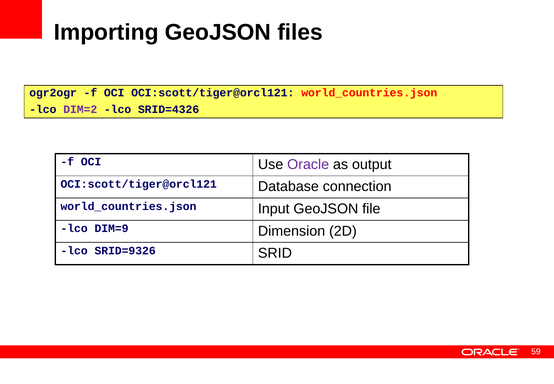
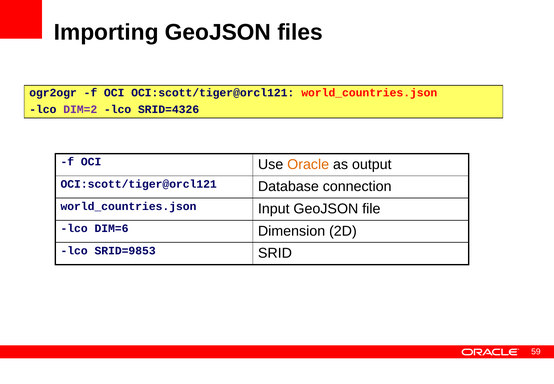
Oracle colour: purple -> orange
DIM=9: DIM=9 -> DIM=6
SRID=9326: SRID=9326 -> SRID=9853
